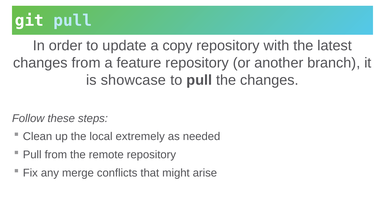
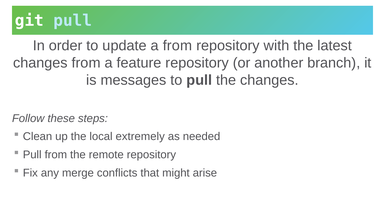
a copy: copy -> from
showcase: showcase -> messages
